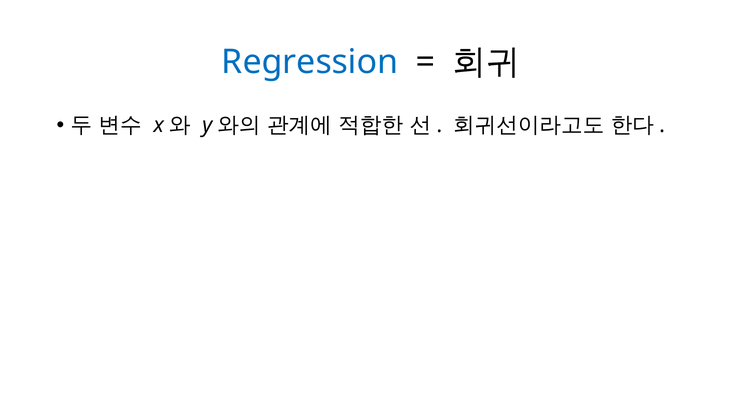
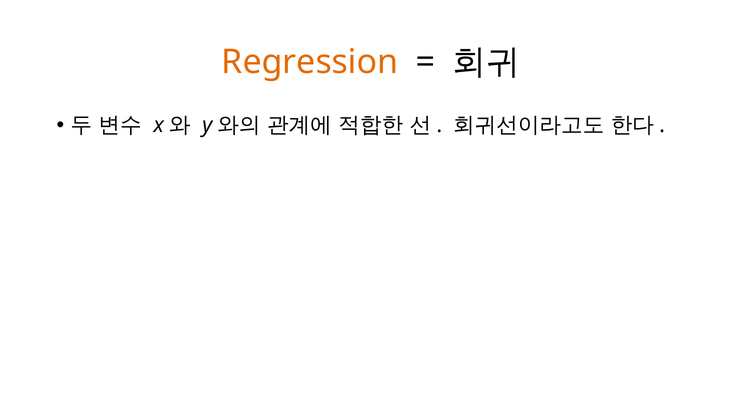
Regression colour: blue -> orange
